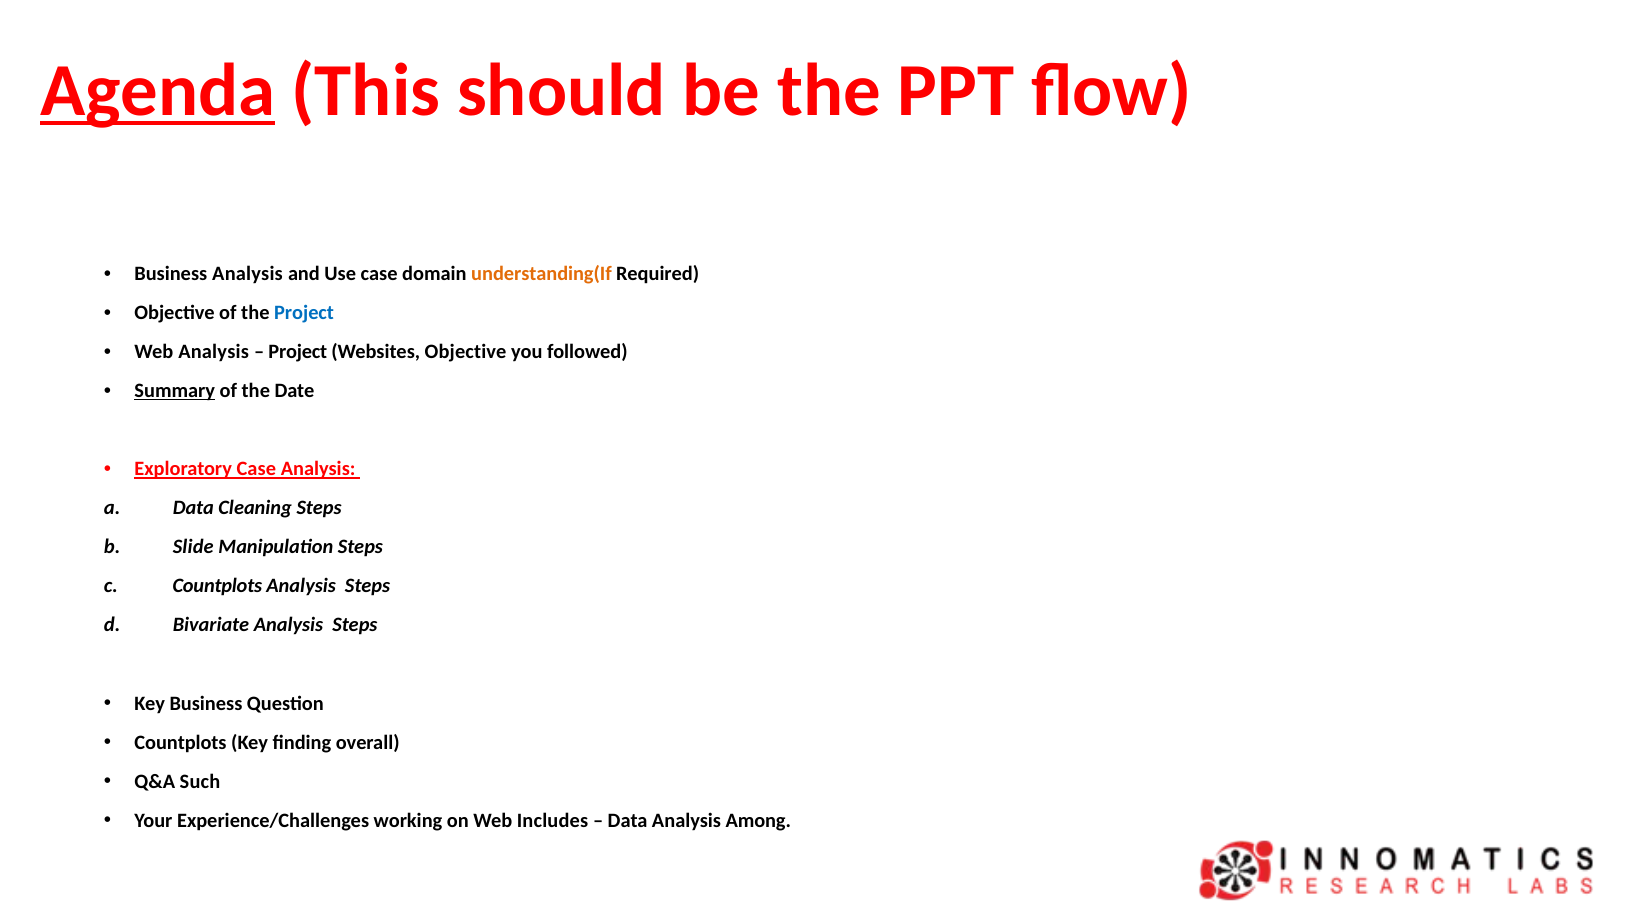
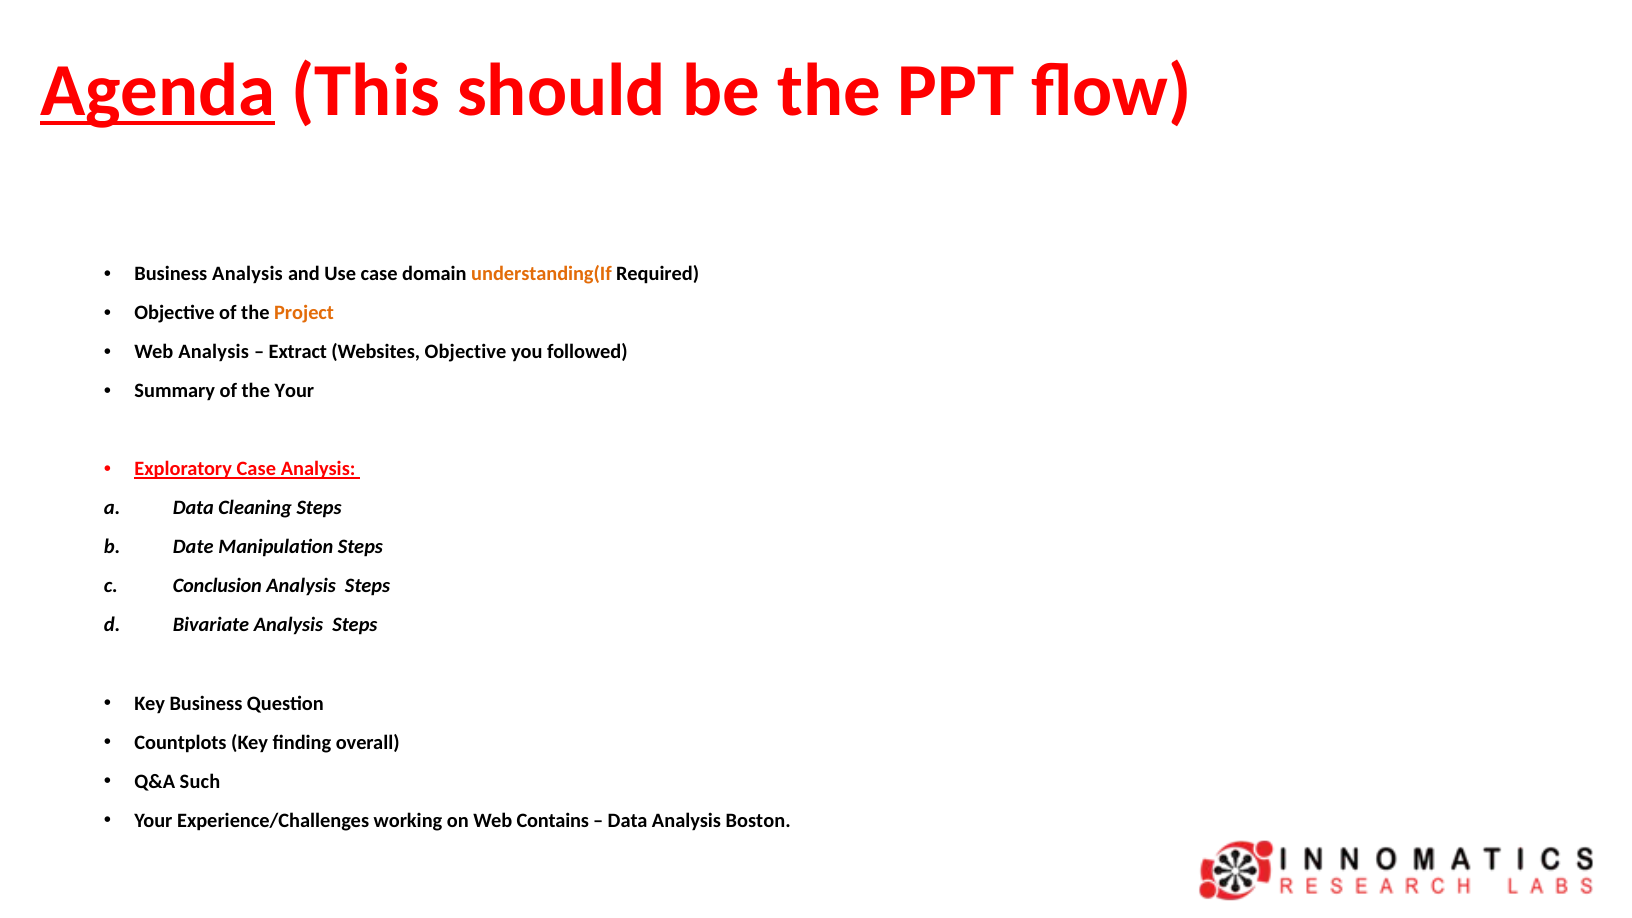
Project at (304, 313) colour: blue -> orange
Project at (298, 352): Project -> Extract
Summary underline: present -> none
the Date: Date -> Your
Slide: Slide -> Date
Countplots at (217, 586): Countplots -> Conclusion
Includes: Includes -> Contains
Among: Among -> Boston
